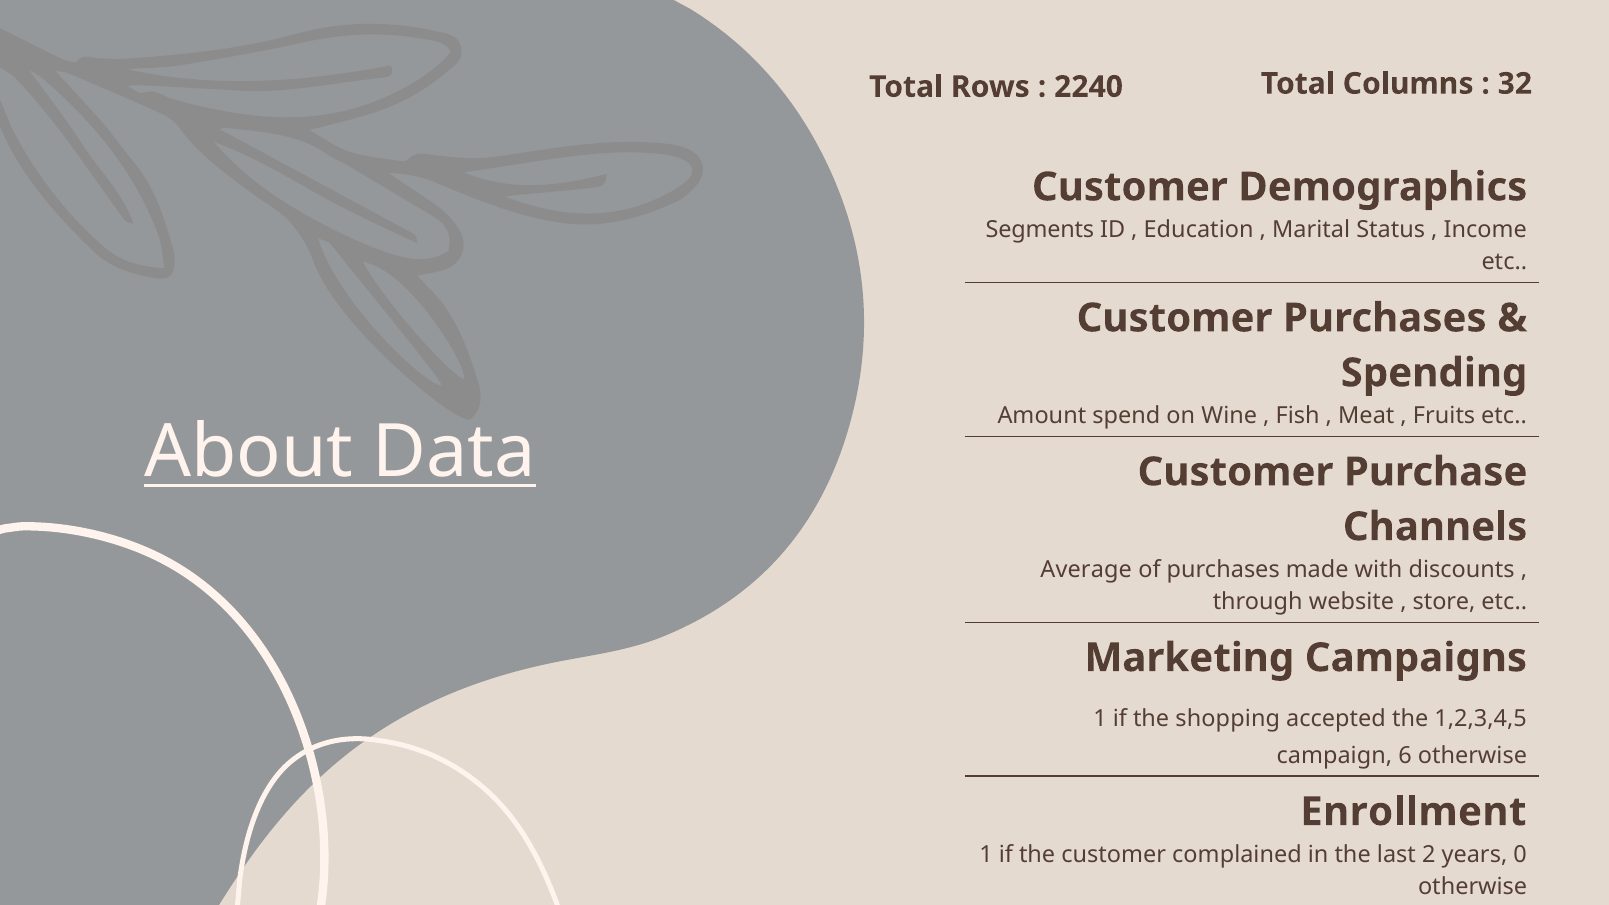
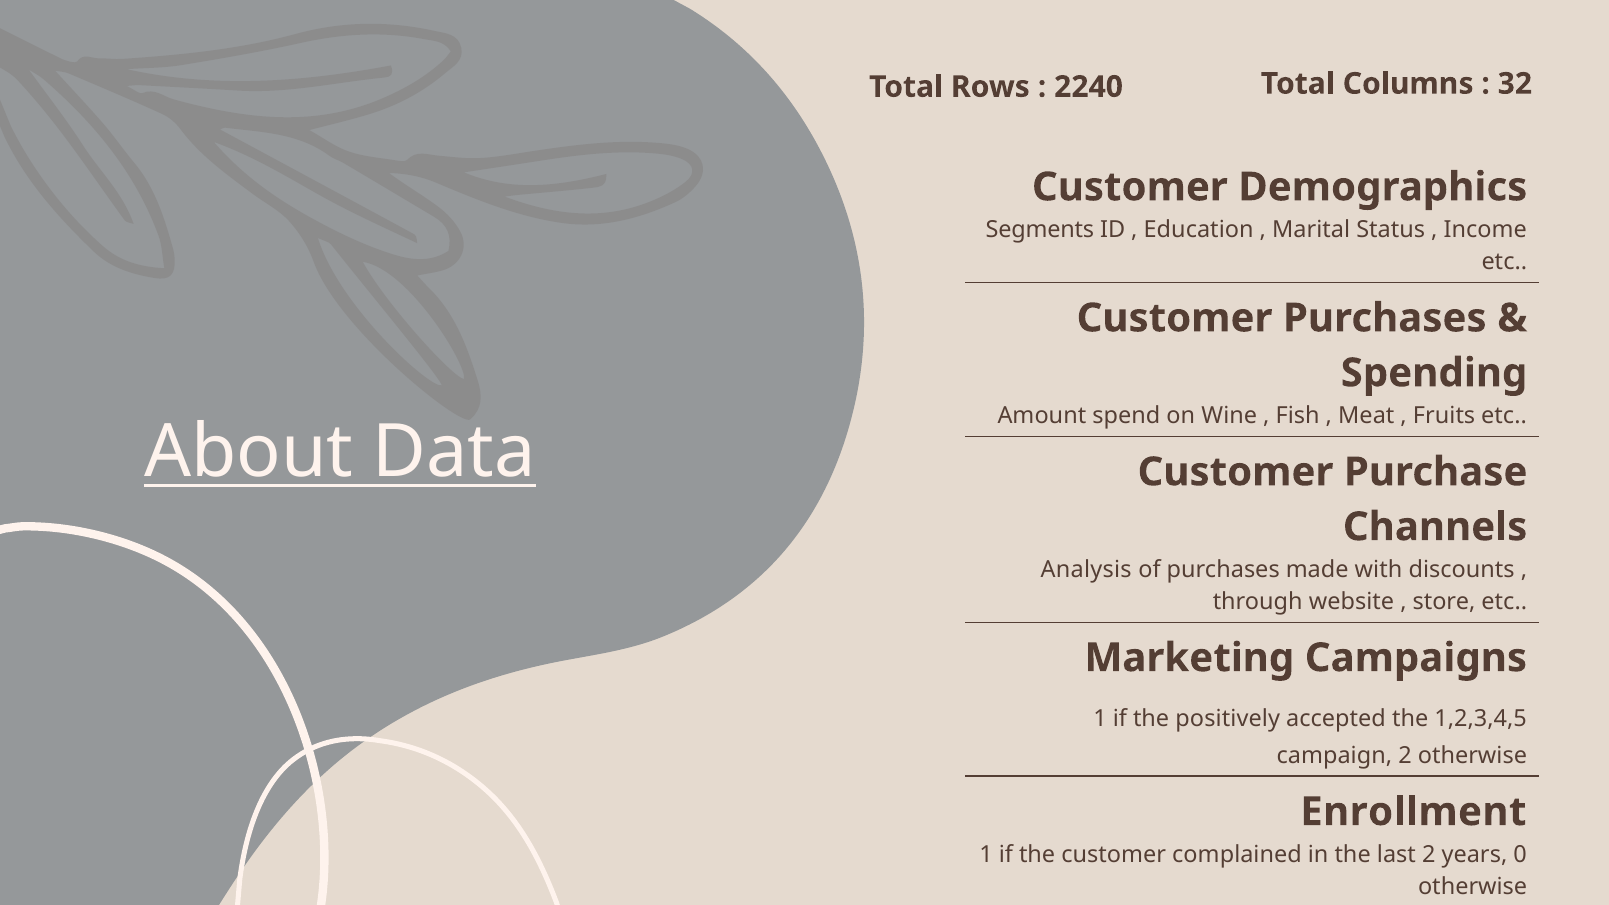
Average: Average -> Analysis
shopping: shopping -> positively
campaign 6: 6 -> 2
